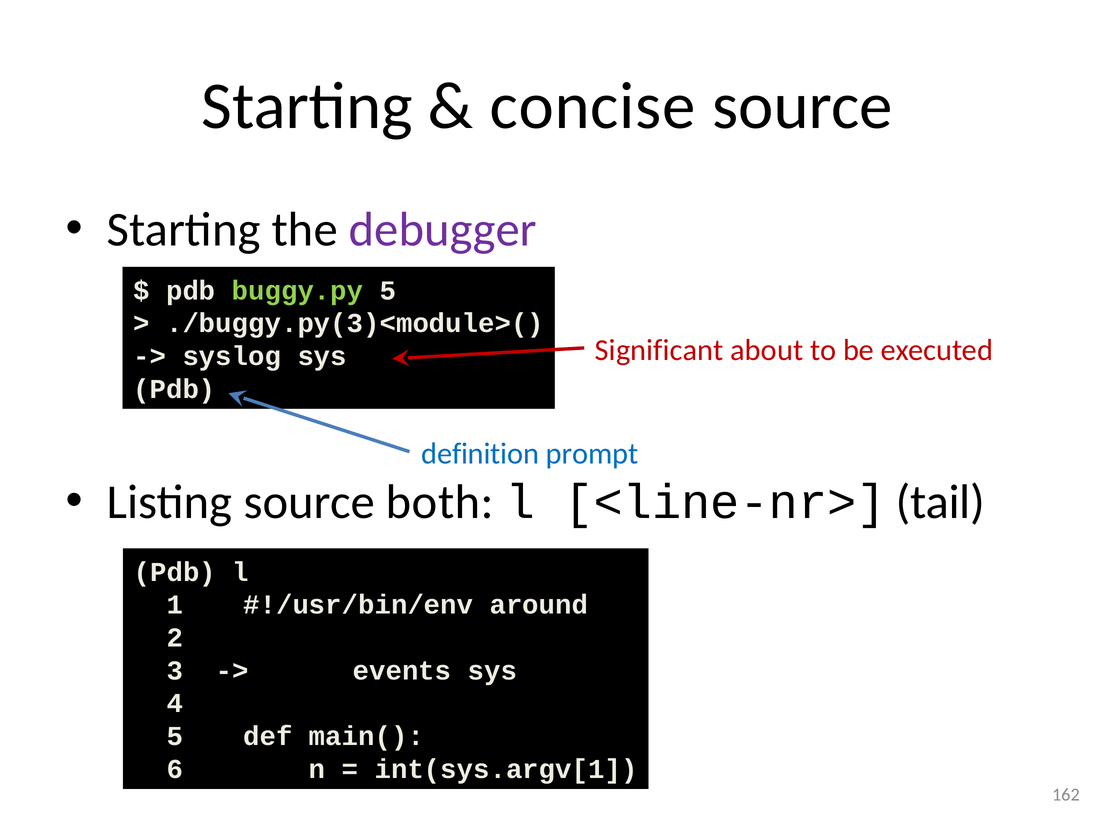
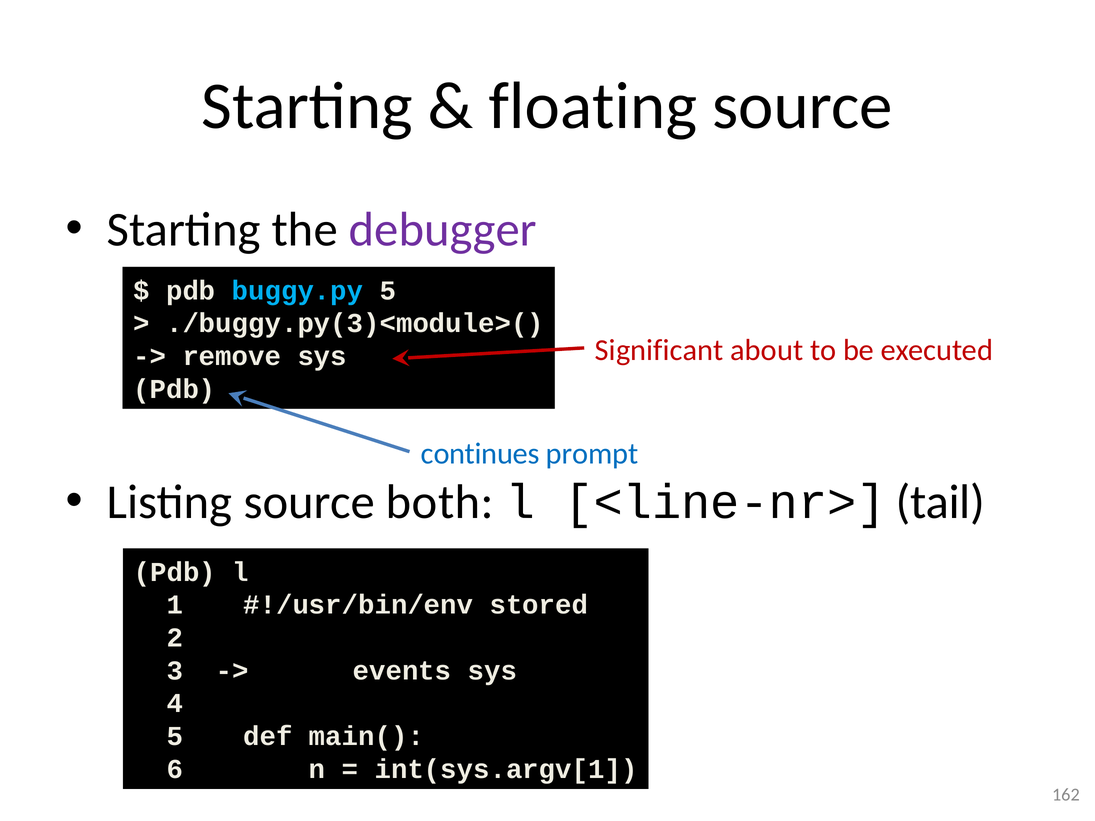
concise: concise -> floating
buggy.py colour: light green -> light blue
syslog: syslog -> remove
definition: definition -> continues
around: around -> stored
